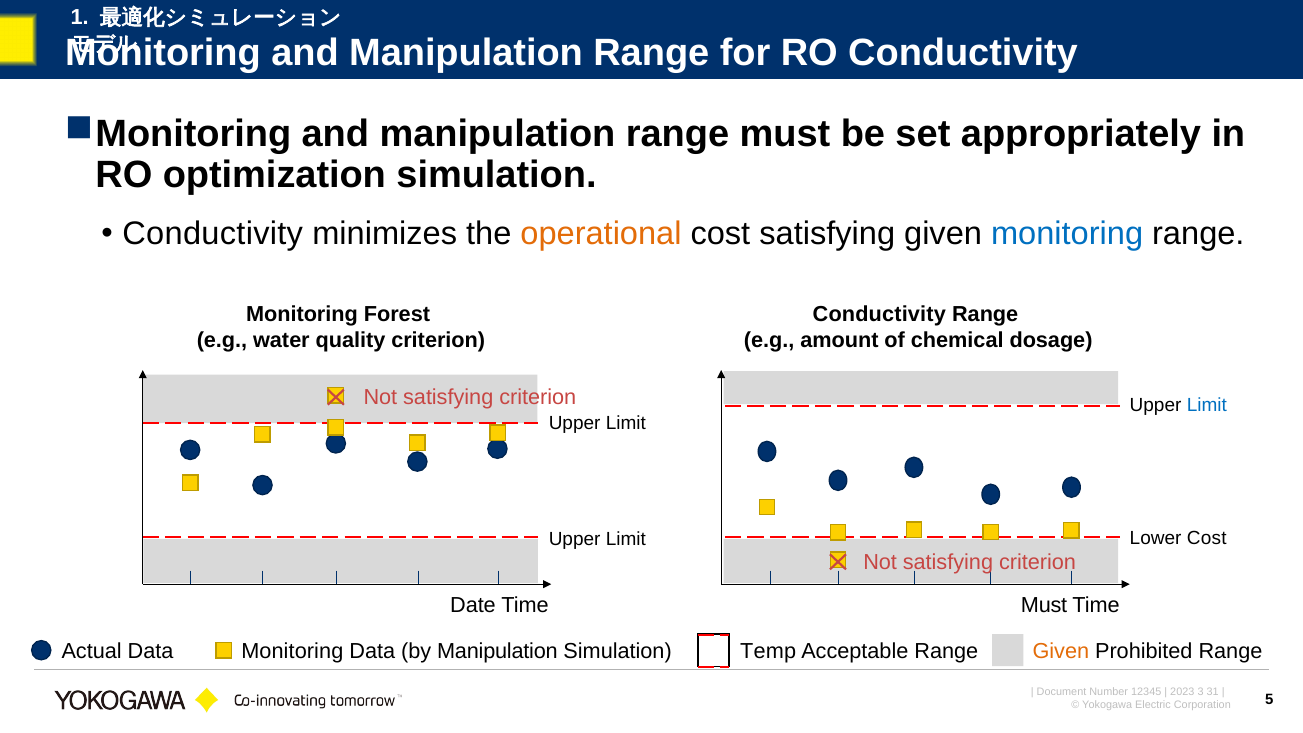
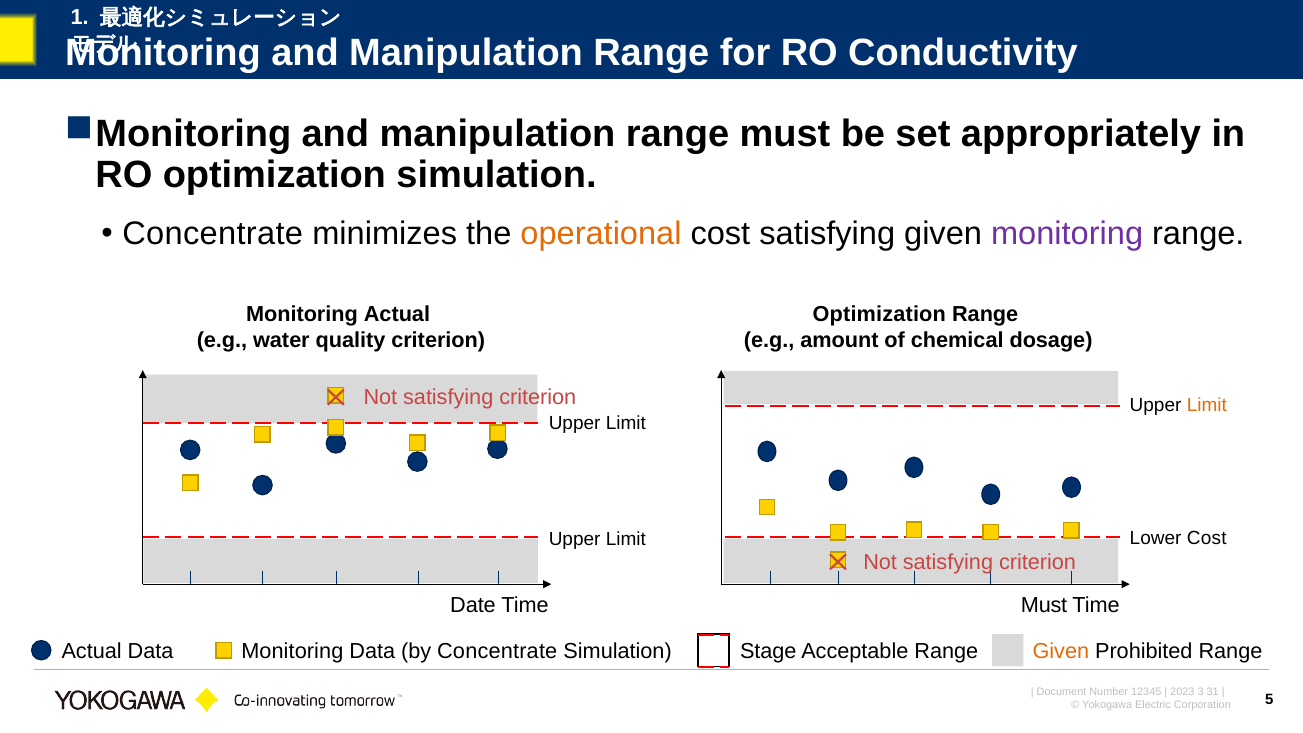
Conductivity at (213, 234): Conductivity -> Concentrate
monitoring at (1067, 234) colour: blue -> purple
Monitoring Forest: Forest -> Actual
Conductivity at (879, 314): Conductivity -> Optimization
Limit at (1207, 405) colour: blue -> orange
by Manipulation: Manipulation -> Concentrate
Temp: Temp -> Stage
